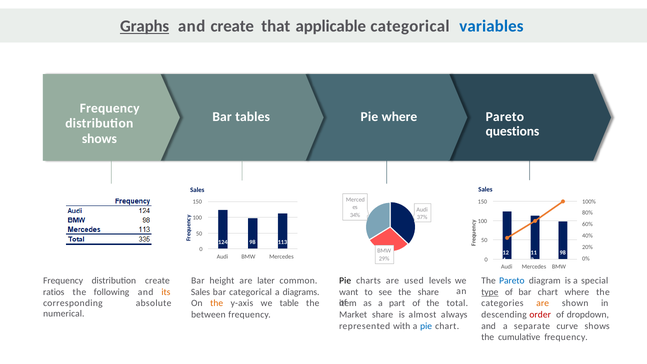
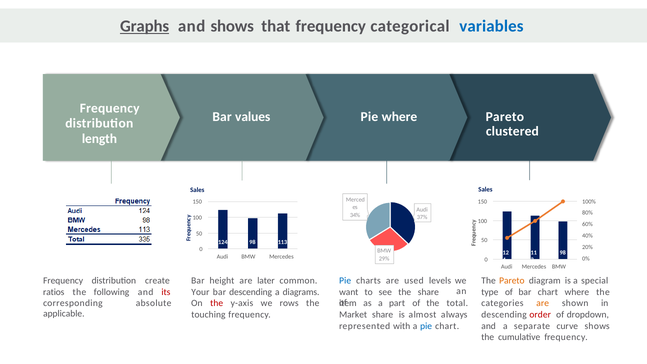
and create: create -> shows
that applicable: applicable -> frequency
tables: tables -> values
questions: questions -> clustered
shows at (99, 139): shows -> length
Pie at (345, 281) colour: black -> blue
Pareto at (512, 281) colour: blue -> orange
its colour: orange -> red
Sales at (200, 292): Sales -> Your
bar categorical: categorical -> descending
type underline: present -> none
the at (217, 303) colour: orange -> red
table: table -> rows
numerical: numerical -> applicable
between: between -> touching
